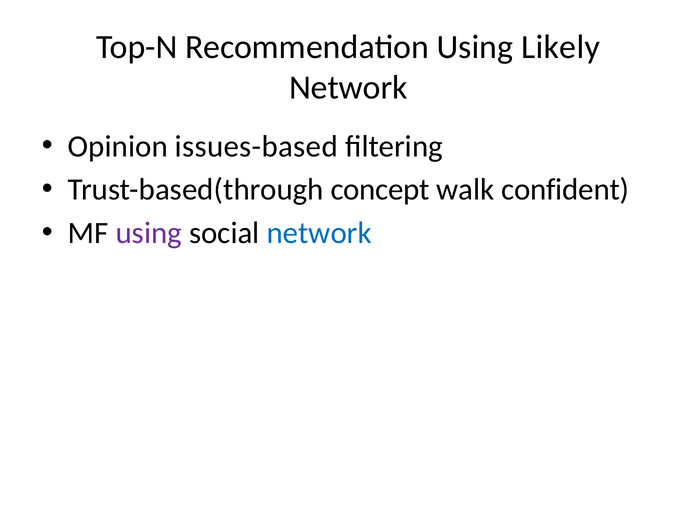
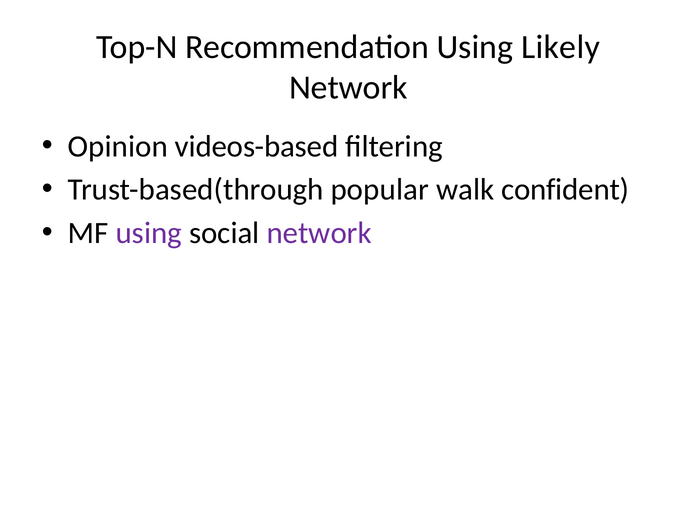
issues-based: issues-based -> videos-based
concept: concept -> popular
network at (319, 233) colour: blue -> purple
